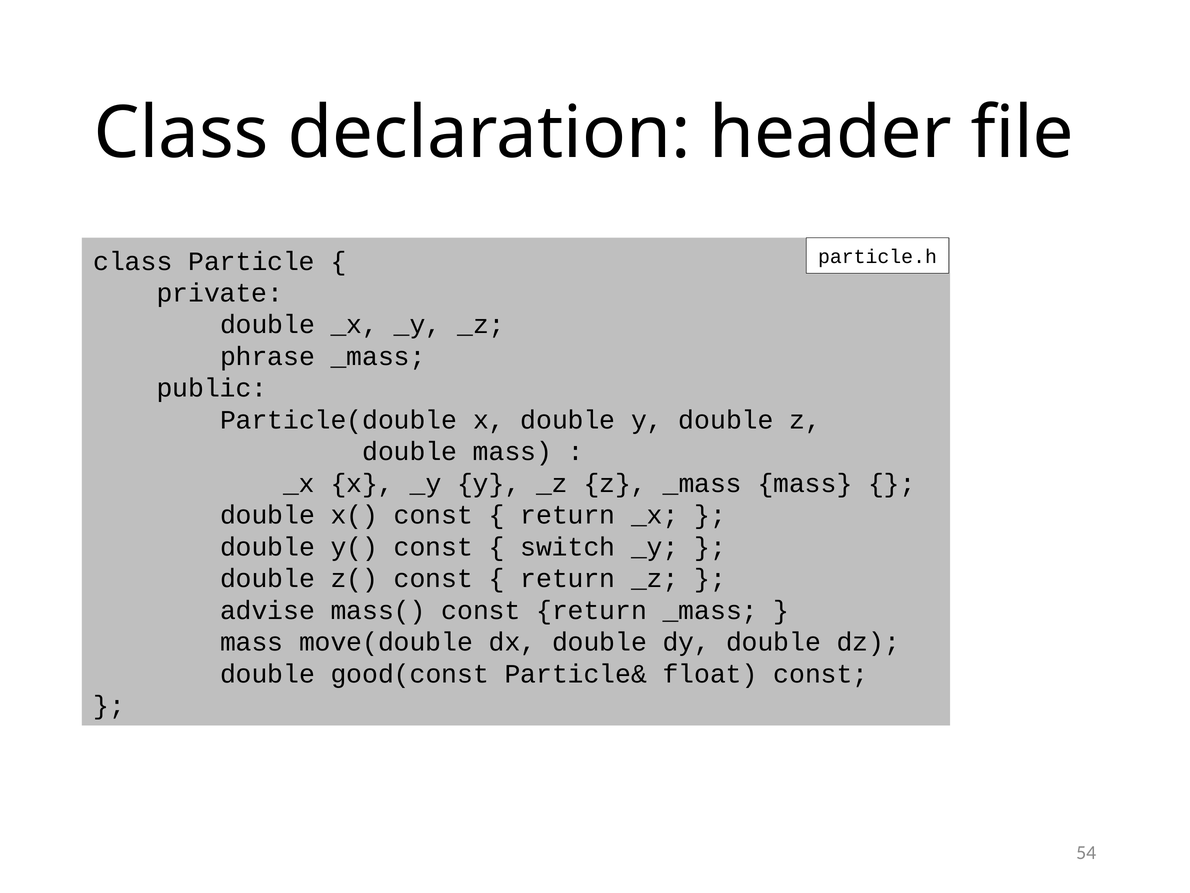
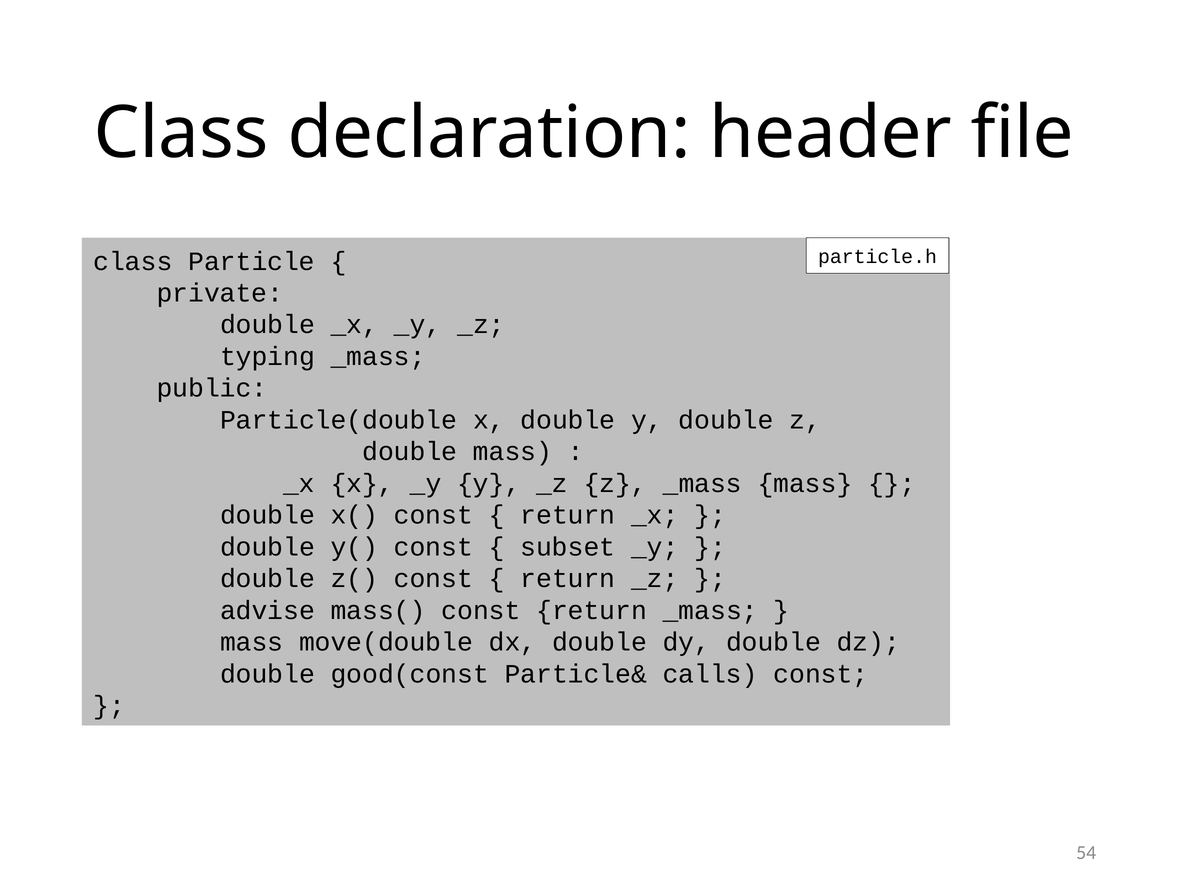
phrase: phrase -> typing
switch: switch -> subset
float: float -> calls
